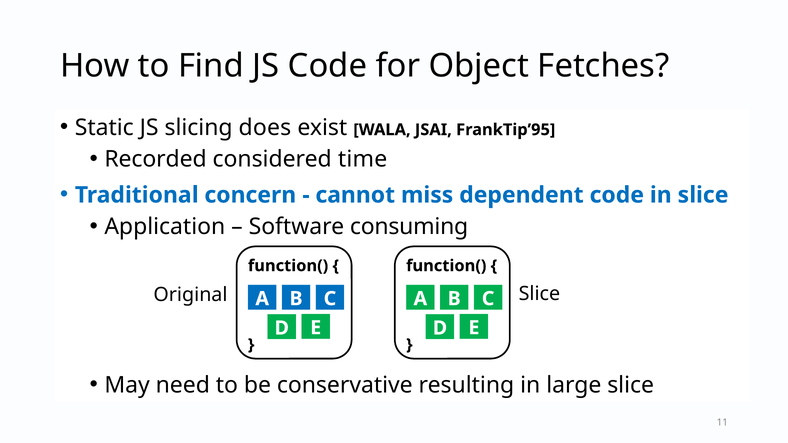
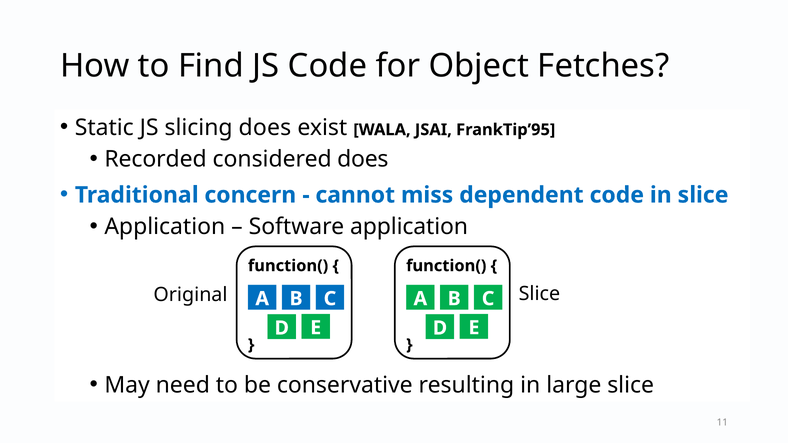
considered time: time -> does
Software consuming: consuming -> application
